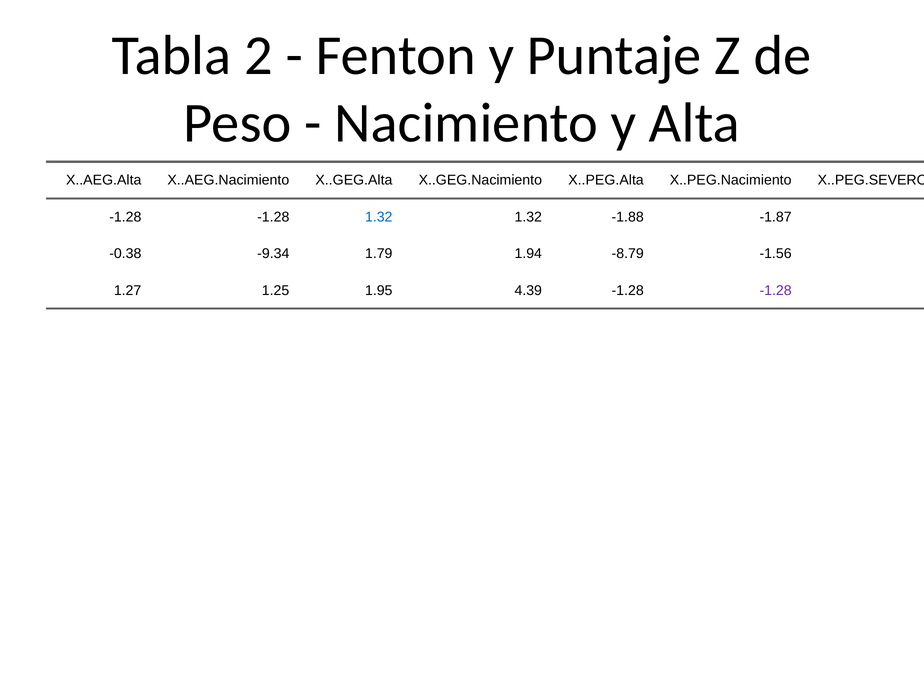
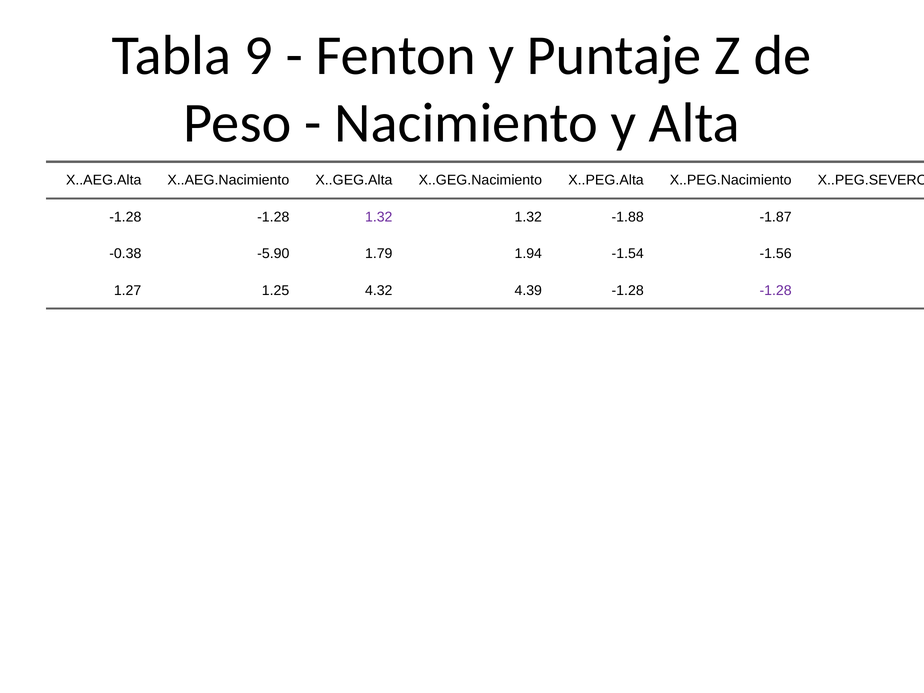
2: 2 -> 9
1.32 at (379, 217) colour: blue -> purple
-9.34: -9.34 -> -5.90
-8.79: -8.79 -> -1.54
1.95: 1.95 -> 4.32
